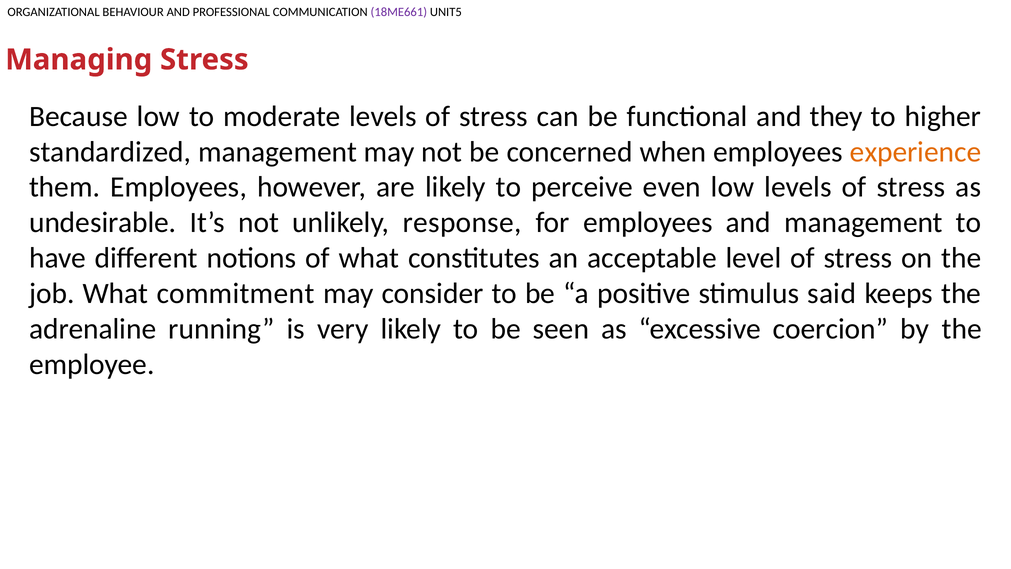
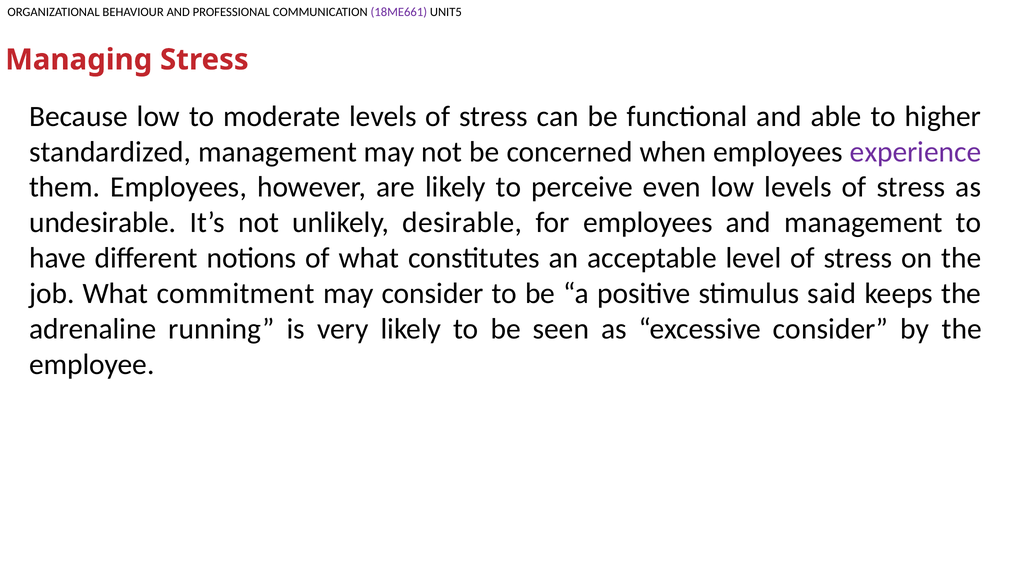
they: they -> able
experience colour: orange -> purple
response: response -> desirable
excessive coercion: coercion -> consider
